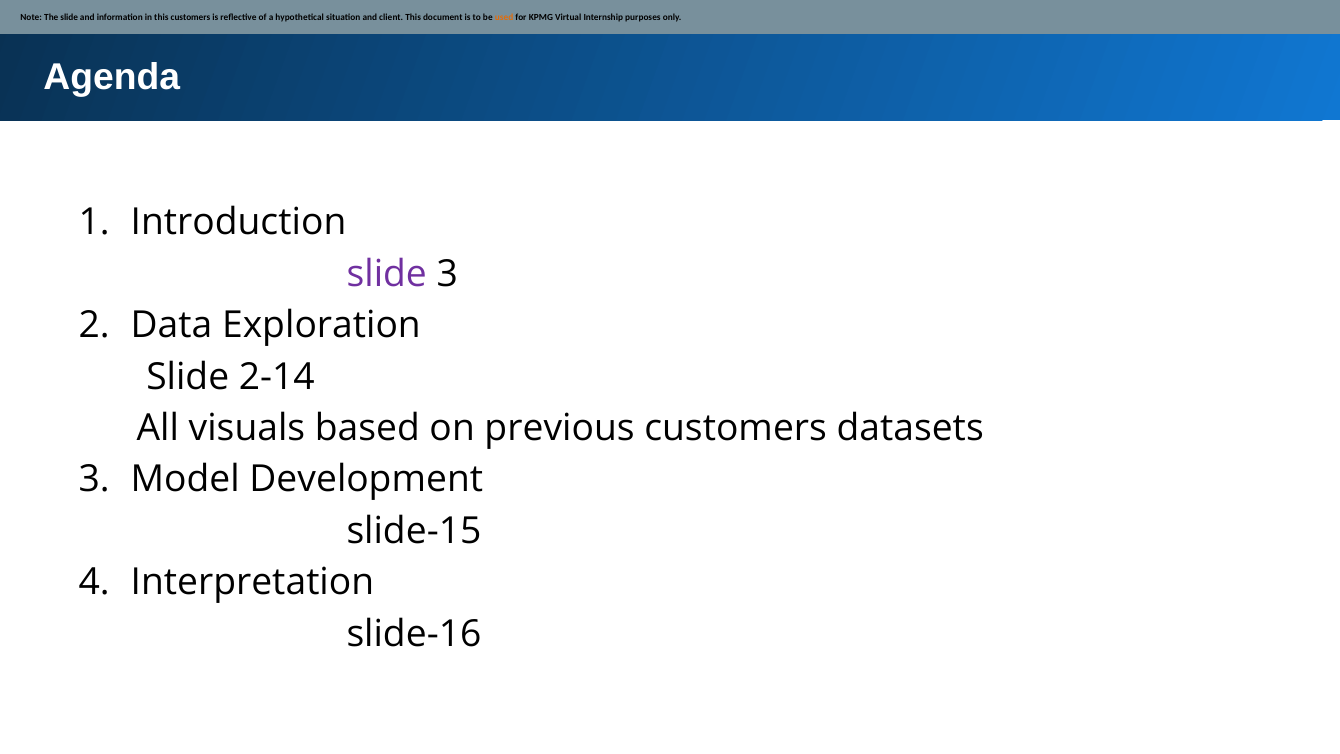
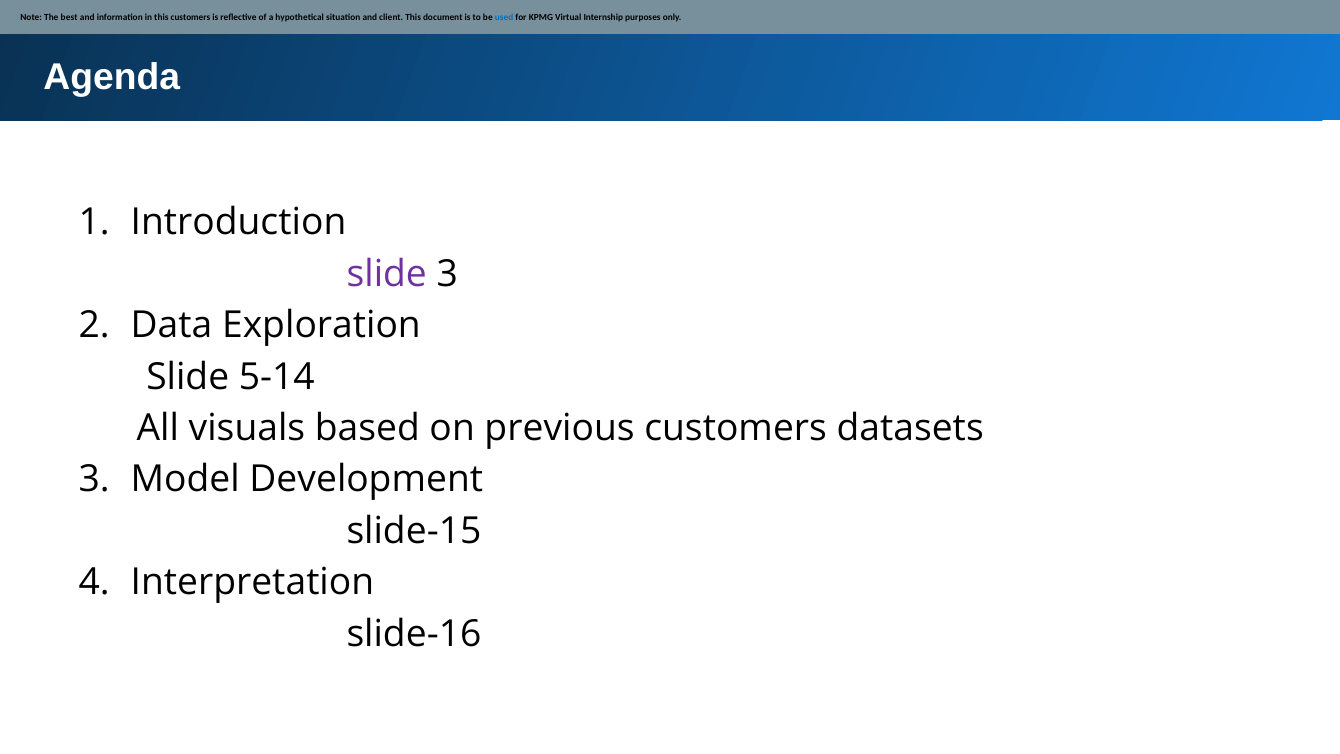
The slide: slide -> best
used colour: orange -> blue
2-14: 2-14 -> 5-14
